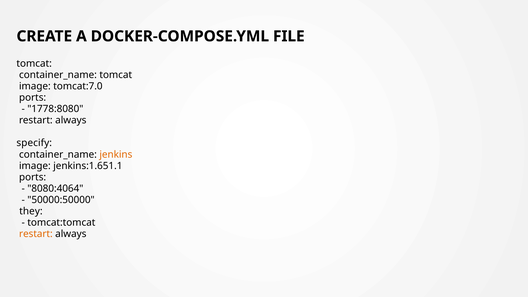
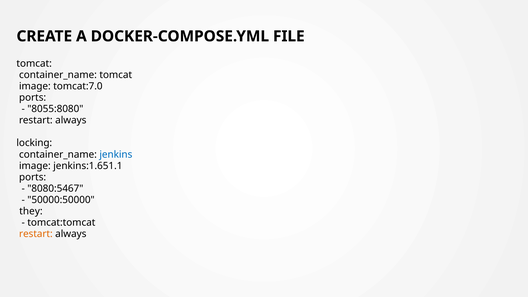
1778:8080: 1778:8080 -> 8055:8080
specify: specify -> locking
jenkins colour: orange -> blue
8080:4064: 8080:4064 -> 8080:5467
